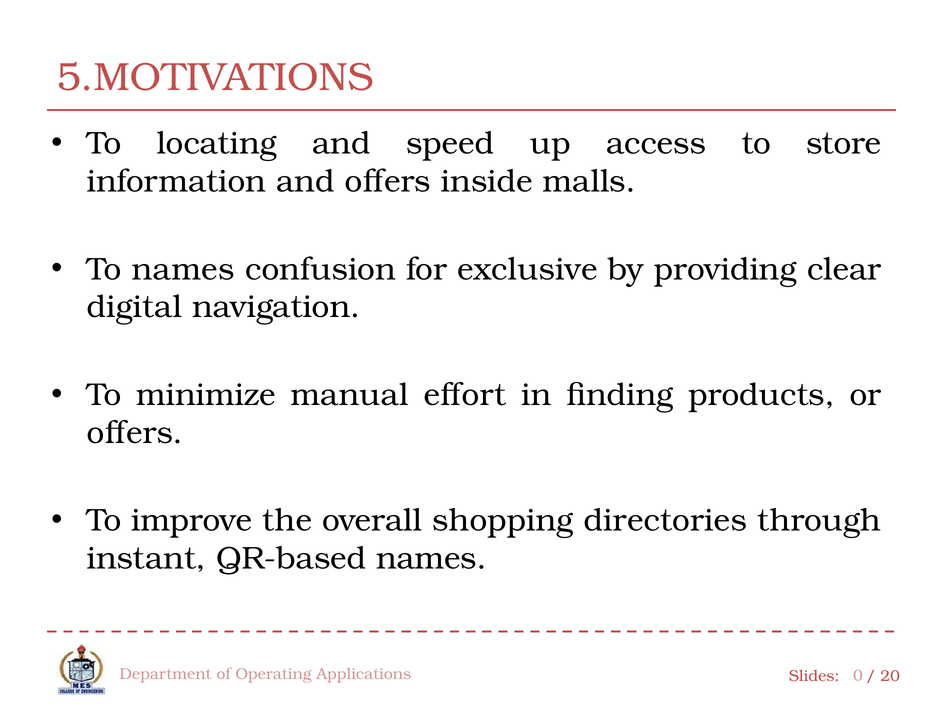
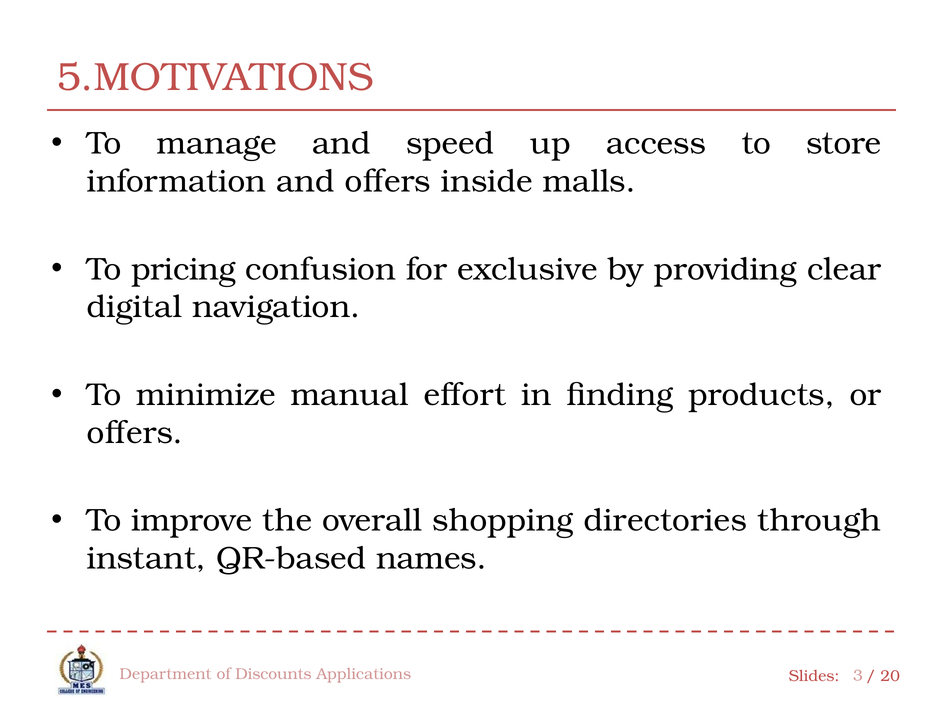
locating: locating -> manage
To names: names -> pricing
Operating: Operating -> Discounts
0: 0 -> 3
